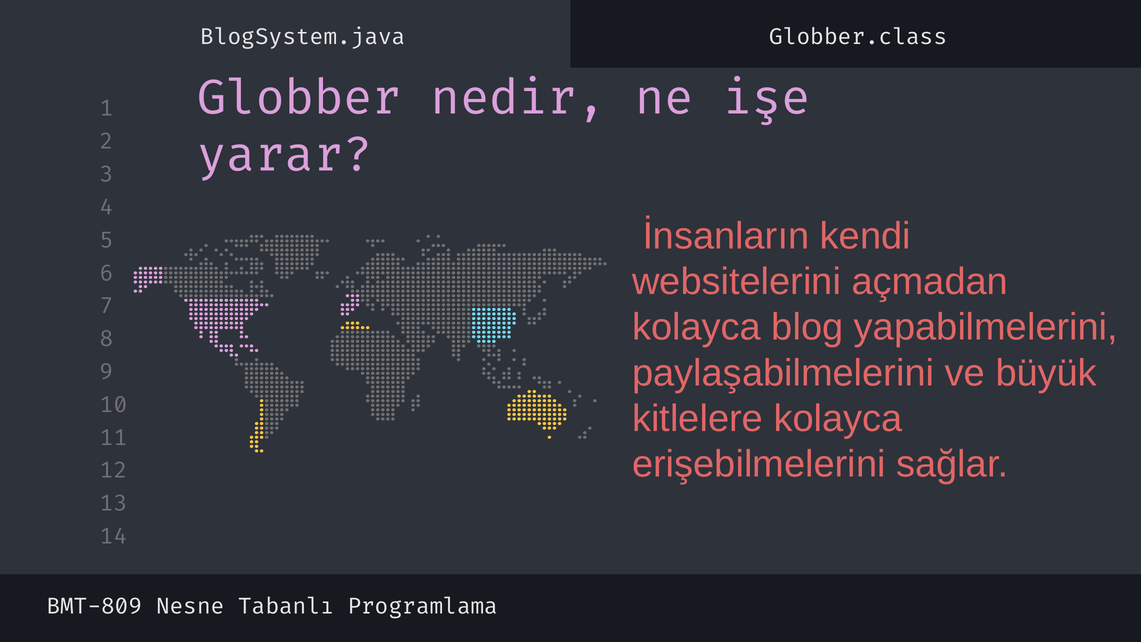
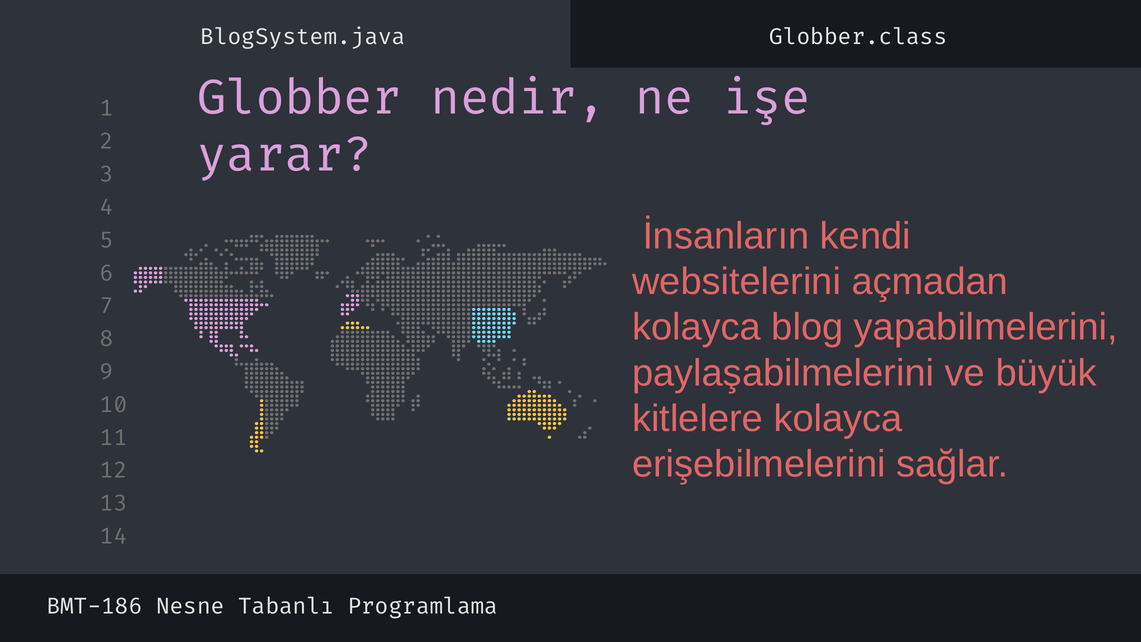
BMT-809: BMT-809 -> BMT-186
